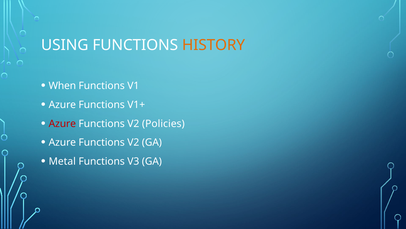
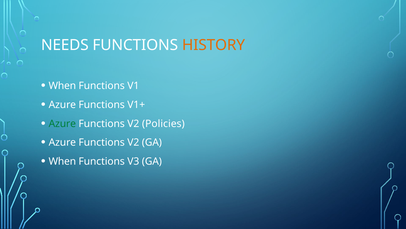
USING: USING -> NEEDS
Azure at (62, 123) colour: red -> green
Metal at (62, 161): Metal -> When
